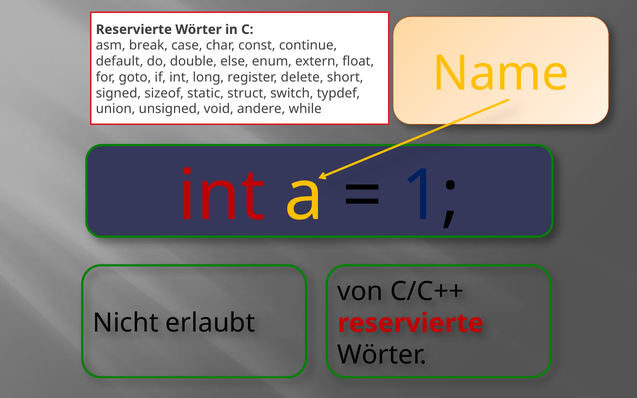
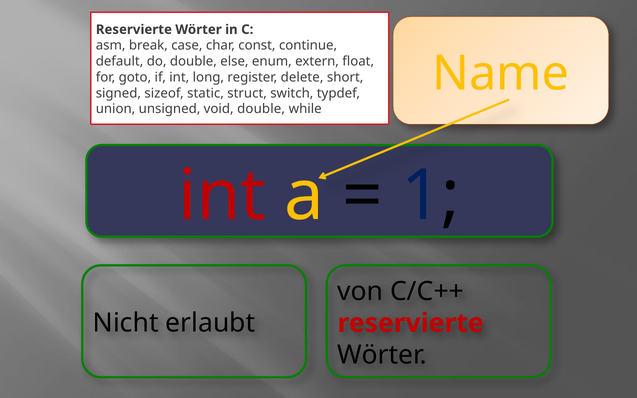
void andere: andere -> double
